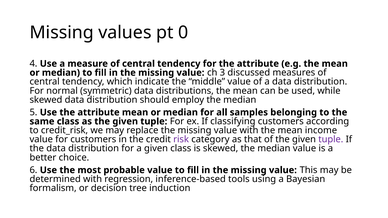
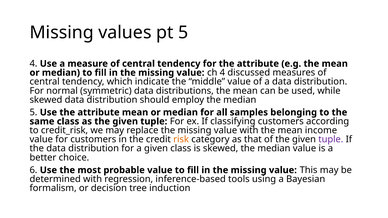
pt 0: 0 -> 5
ch 3: 3 -> 4
risk colour: purple -> orange
